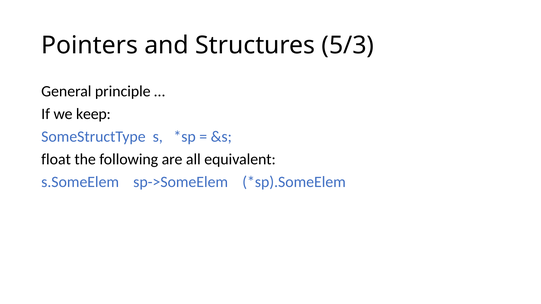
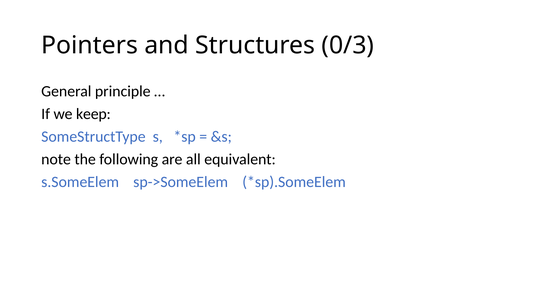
5/3: 5/3 -> 0/3
float: float -> note
